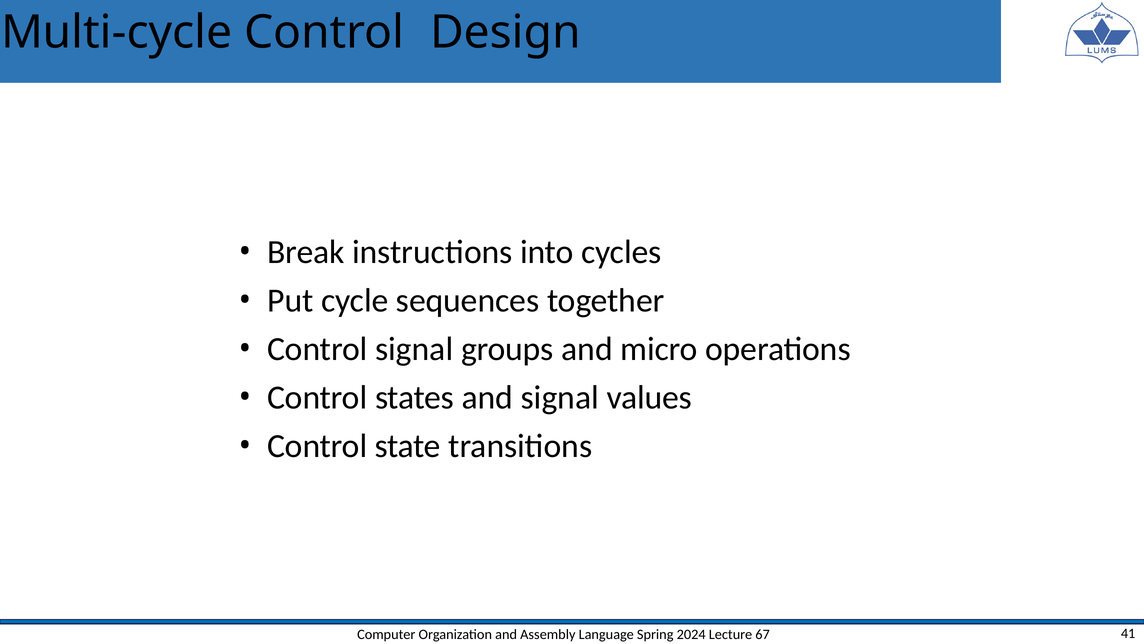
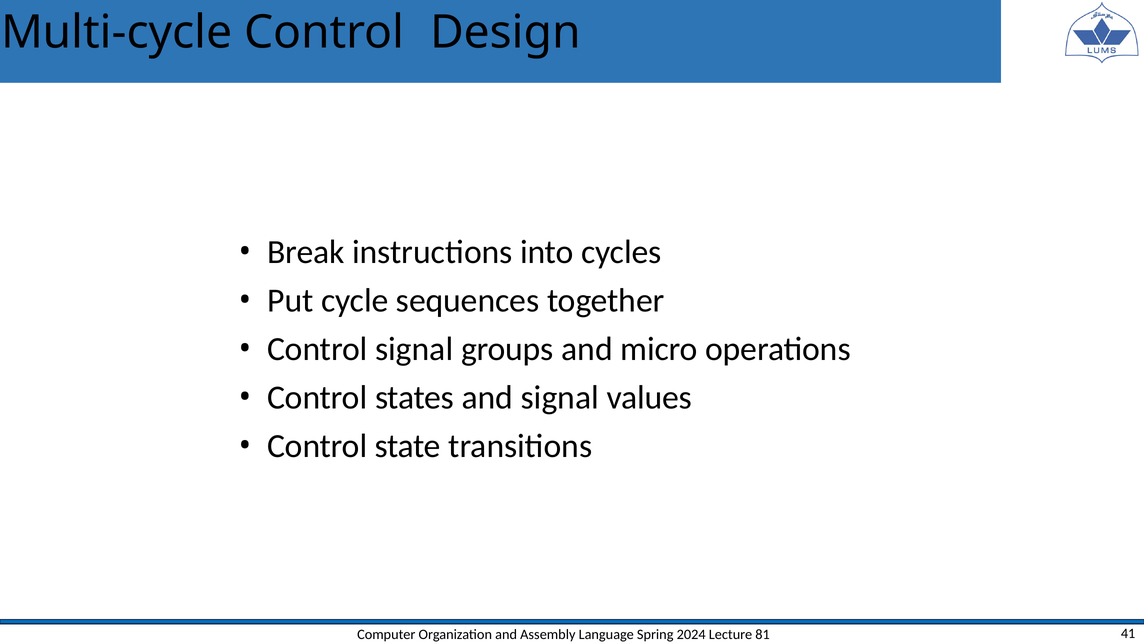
67: 67 -> 81
